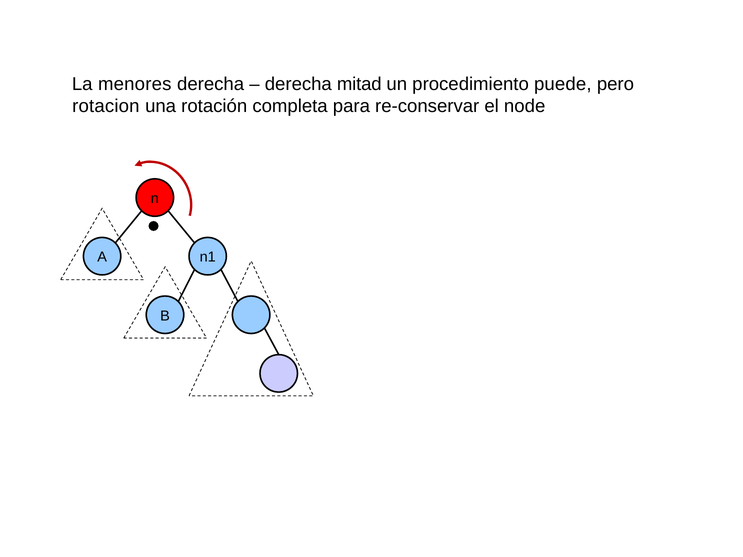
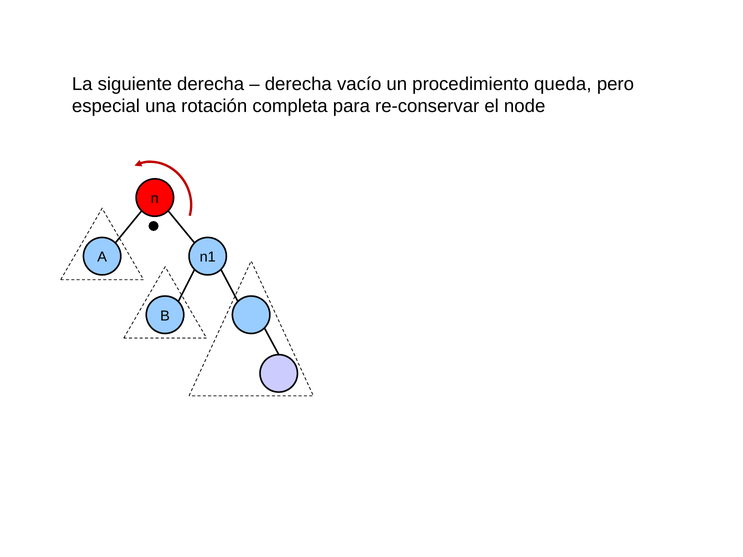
menores: menores -> siguiente
mitad: mitad -> vacío
puede: puede -> queda
rotacion: rotacion -> especial
